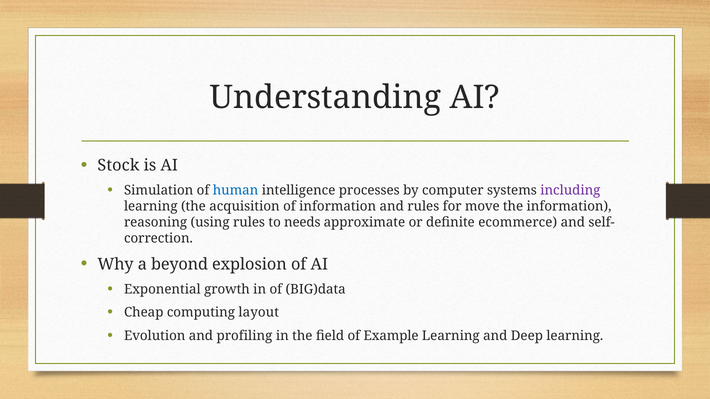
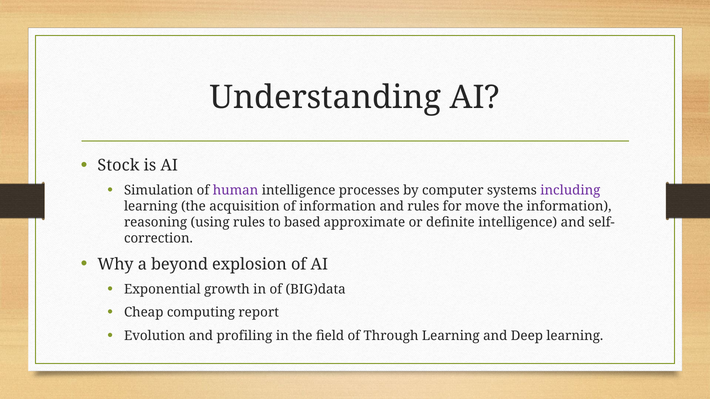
human colour: blue -> purple
needs: needs -> based
definite ecommerce: ecommerce -> intelligence
layout: layout -> report
Example: Example -> Through
